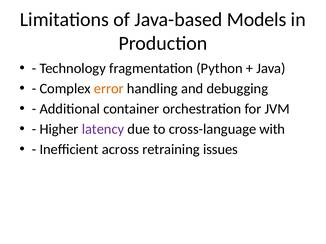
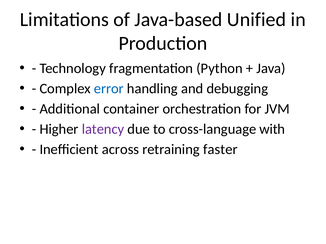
Models: Models -> Unified
error colour: orange -> blue
issues: issues -> faster
